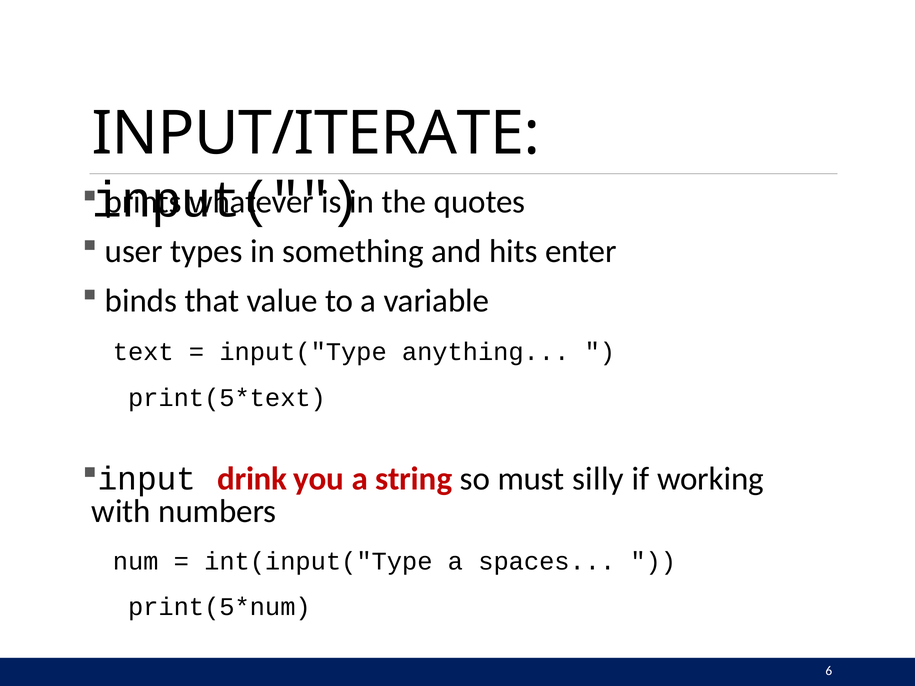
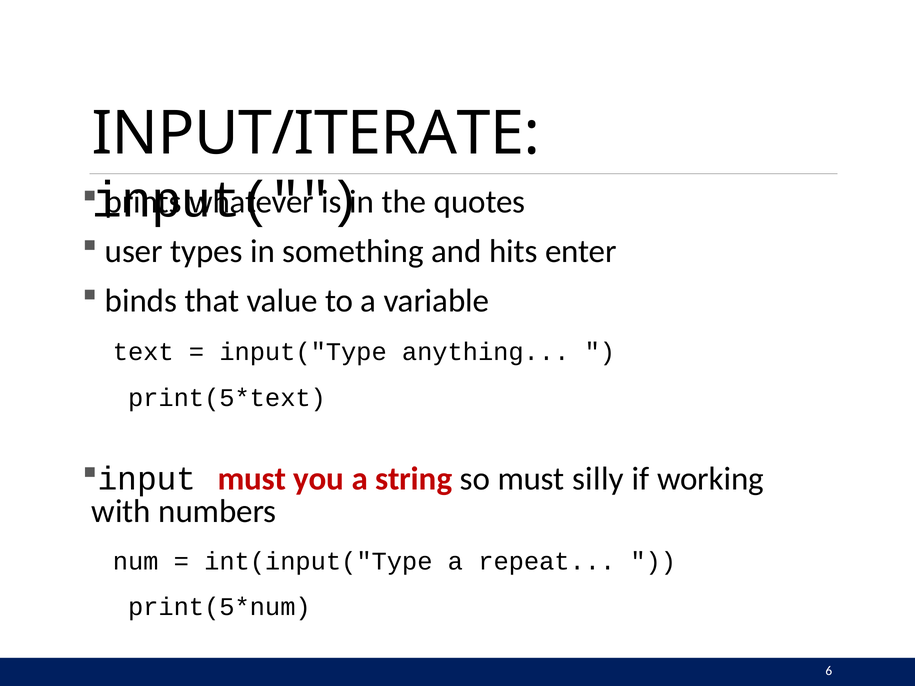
input drink: drink -> must
spaces: spaces -> repeat
